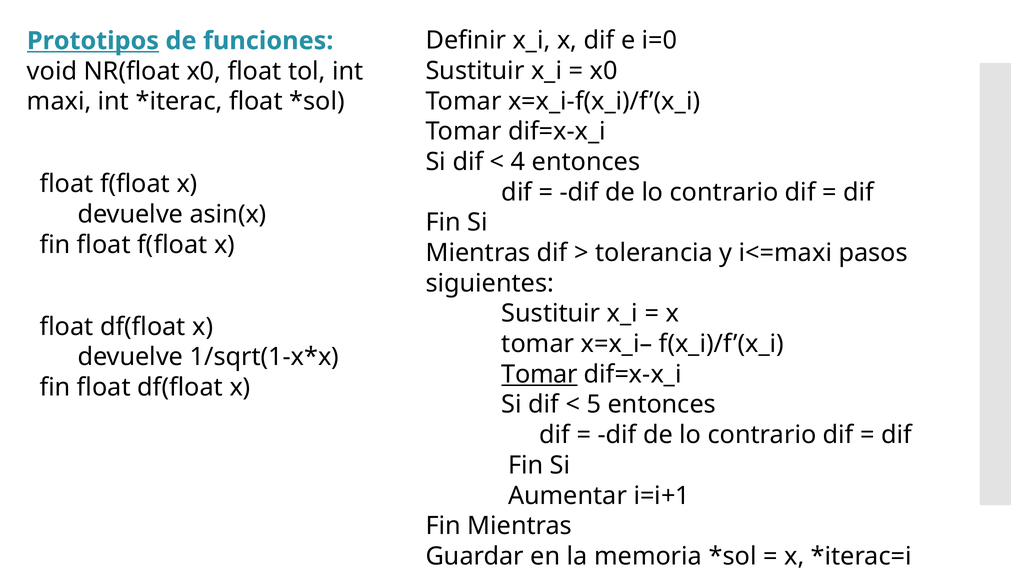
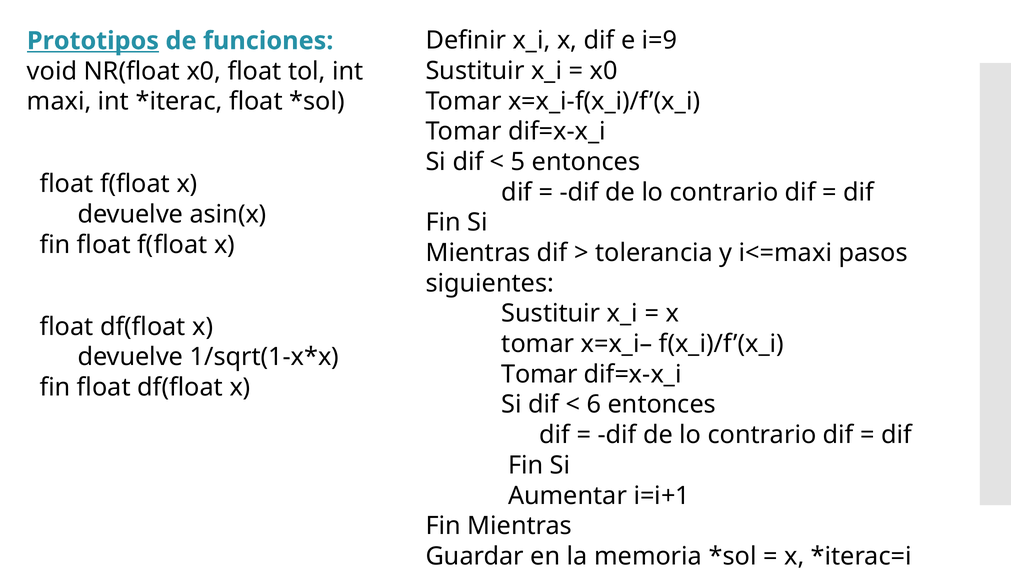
i=0: i=0 -> i=9
4: 4 -> 5
Tomar at (540, 374) underline: present -> none
5: 5 -> 6
